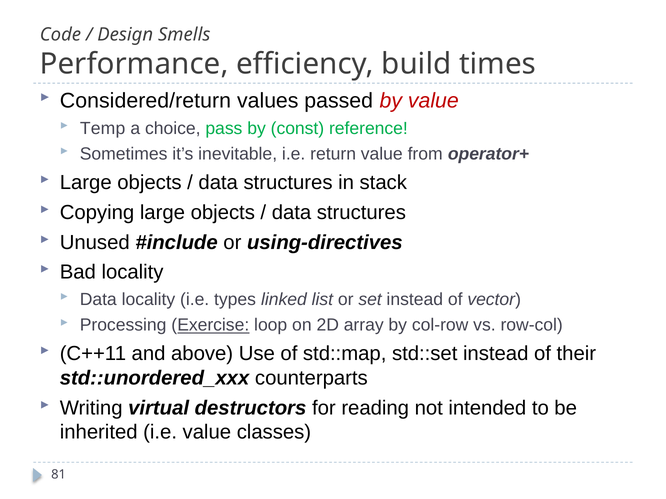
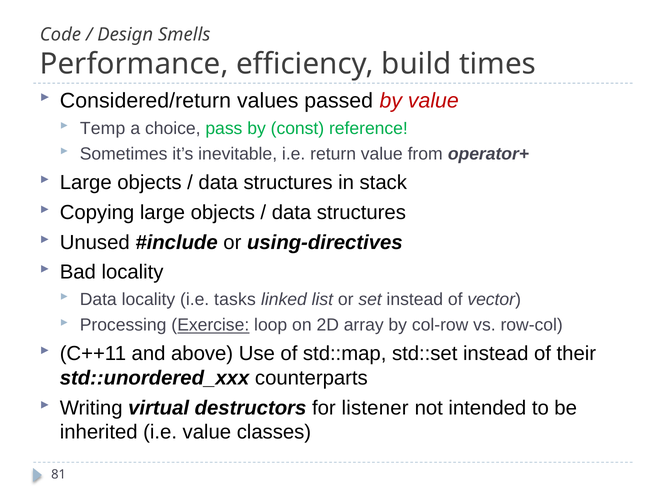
types: types -> tasks
reading: reading -> listener
